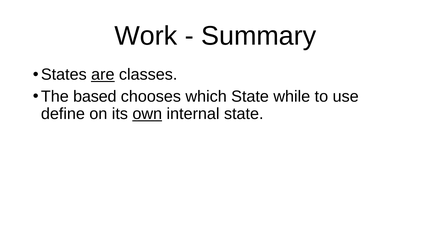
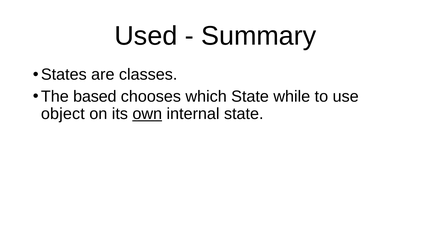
Work: Work -> Used
are underline: present -> none
define: define -> object
